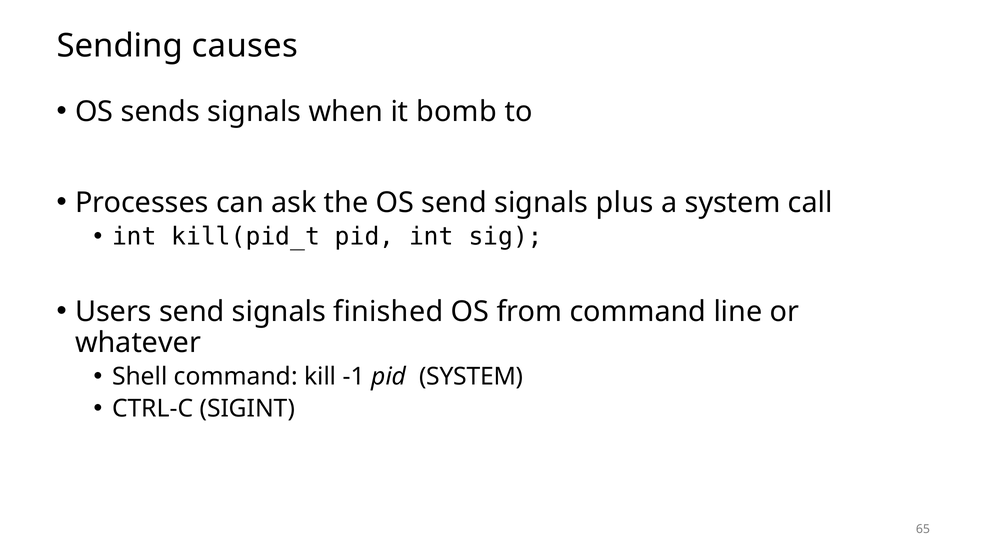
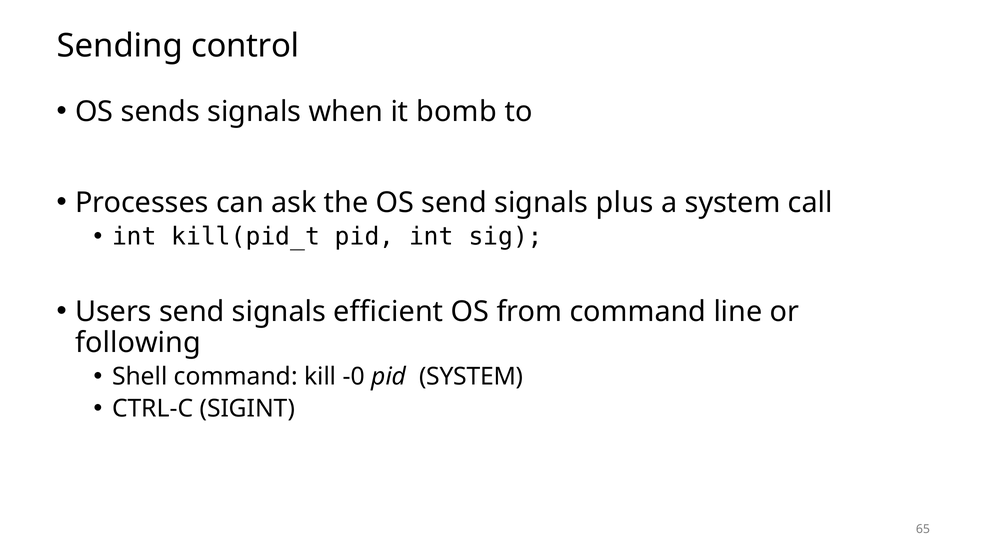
causes: causes -> control
finished: finished -> efficient
whatever: whatever -> following
-1: -1 -> -0
